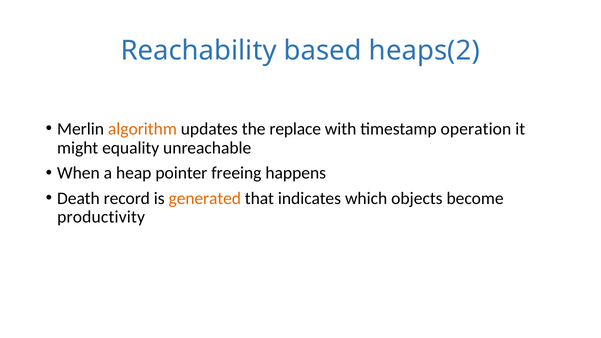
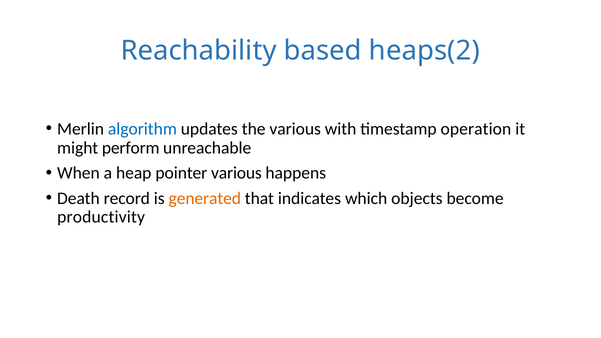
algorithm colour: orange -> blue
the replace: replace -> various
equality: equality -> perform
pointer freeing: freeing -> various
